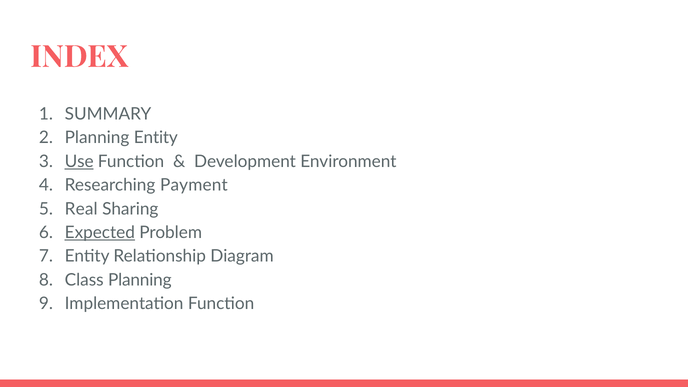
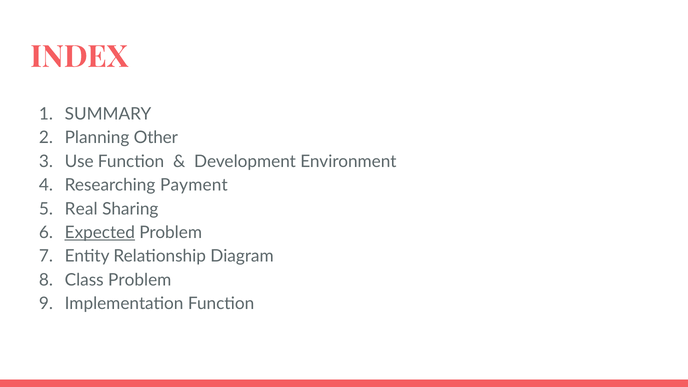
Planning Entity: Entity -> Other
Use underline: present -> none
Class Planning: Planning -> Problem
